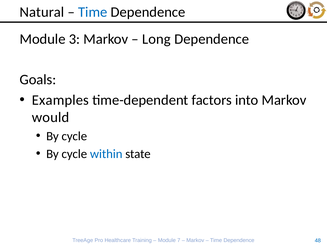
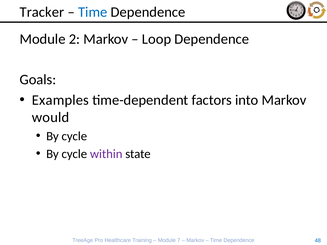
Natural: Natural -> Tracker
3: 3 -> 2
Long: Long -> Loop
within colour: blue -> purple
